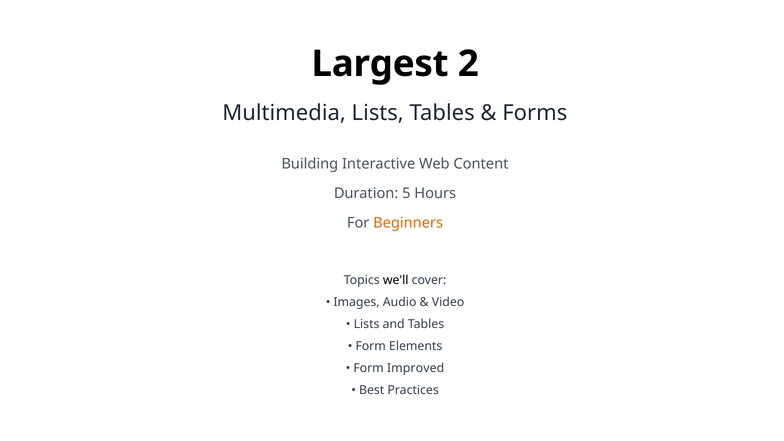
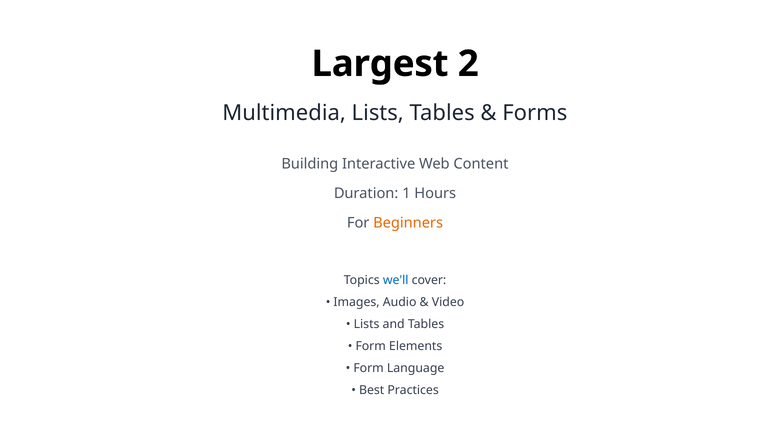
5: 5 -> 1
we'll colour: black -> blue
Improved: Improved -> Language
